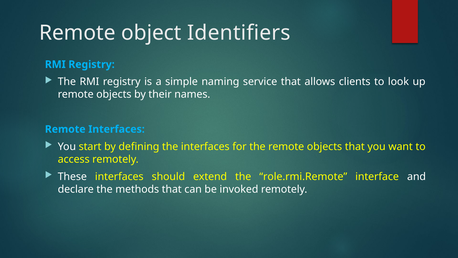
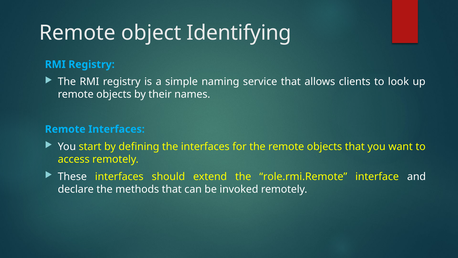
Identifiers: Identifiers -> Identifying
